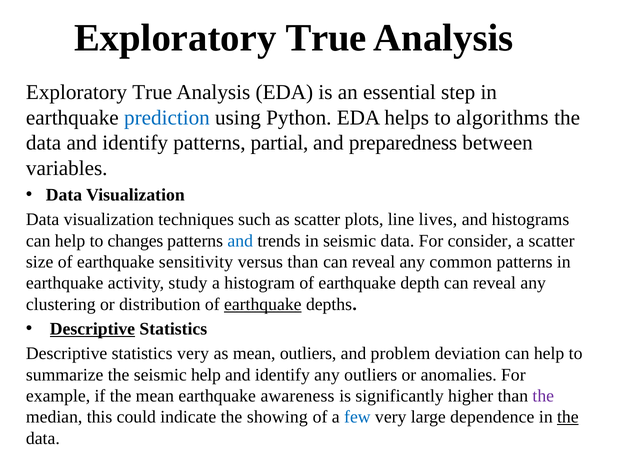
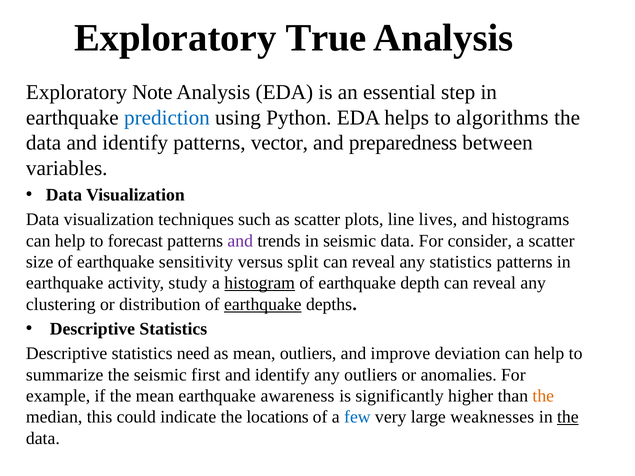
True at (152, 92): True -> Note
partial: partial -> vector
changes: changes -> forecast
and at (240, 241) colour: blue -> purple
versus than: than -> split
any common: common -> statistics
histogram underline: none -> present
Descriptive at (92, 329) underline: present -> none
statistics very: very -> need
problem: problem -> improve
seismic help: help -> first
the at (543, 396) colour: purple -> orange
showing: showing -> locations
dependence: dependence -> weaknesses
